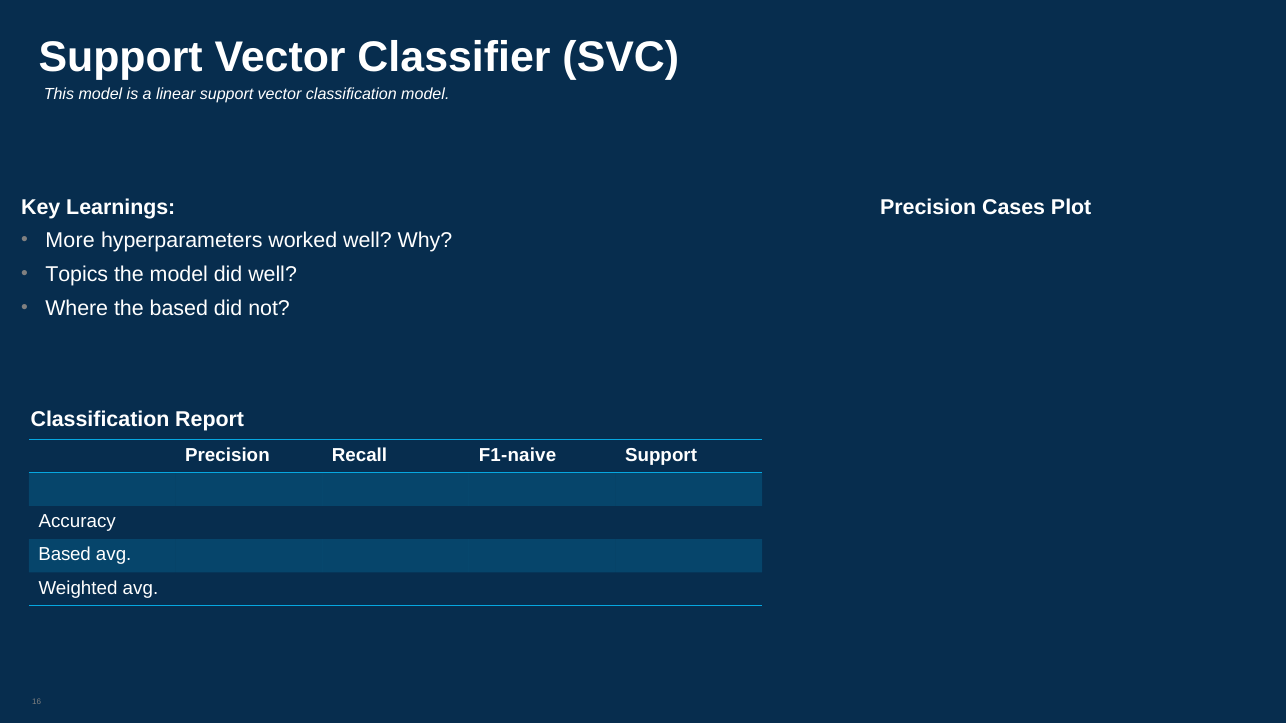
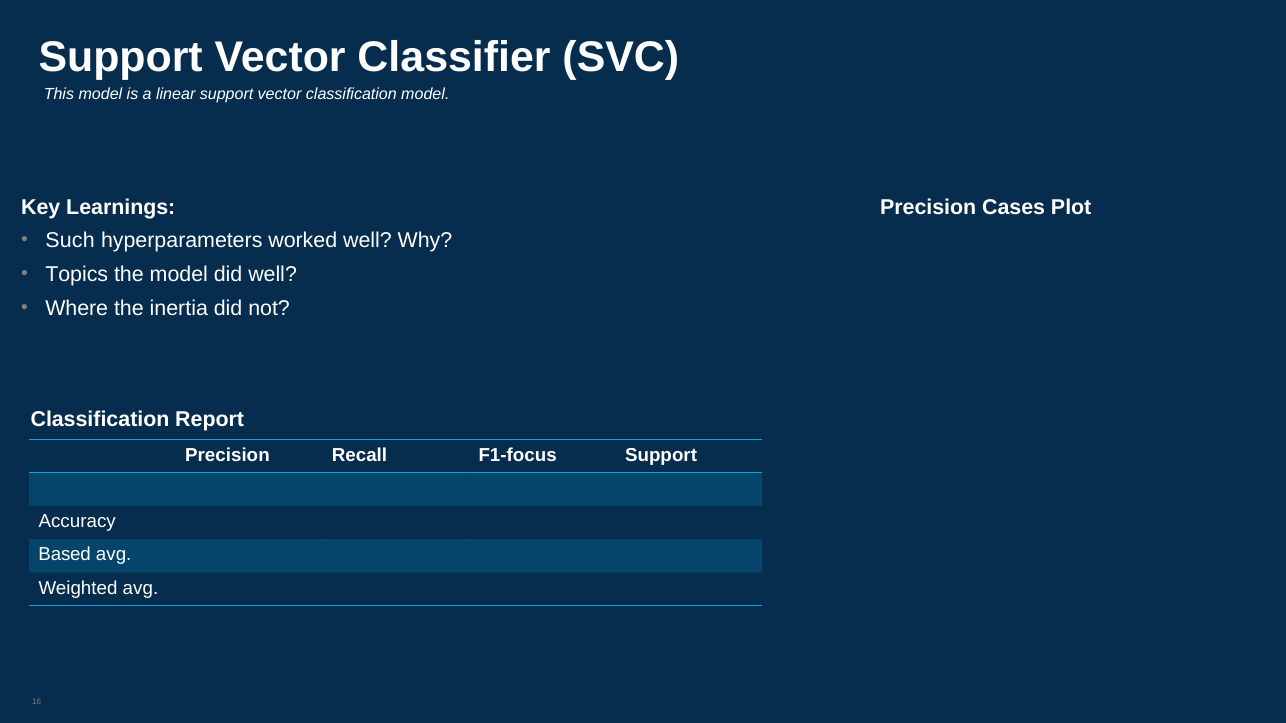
More: More -> Such
the based: based -> inertia
F1-naive: F1-naive -> F1-focus
